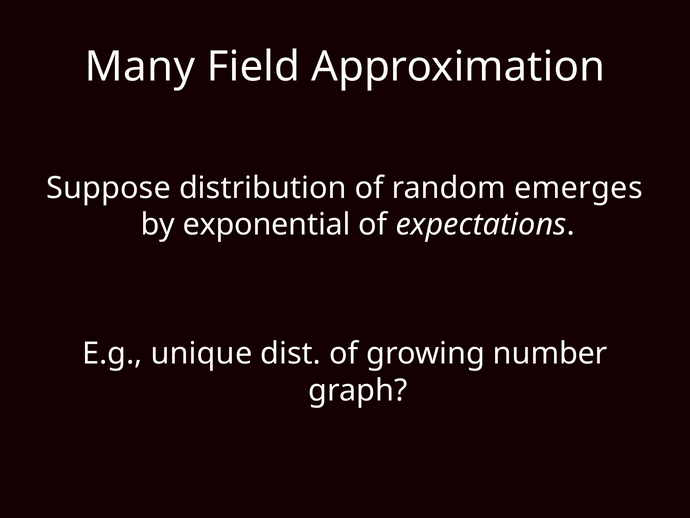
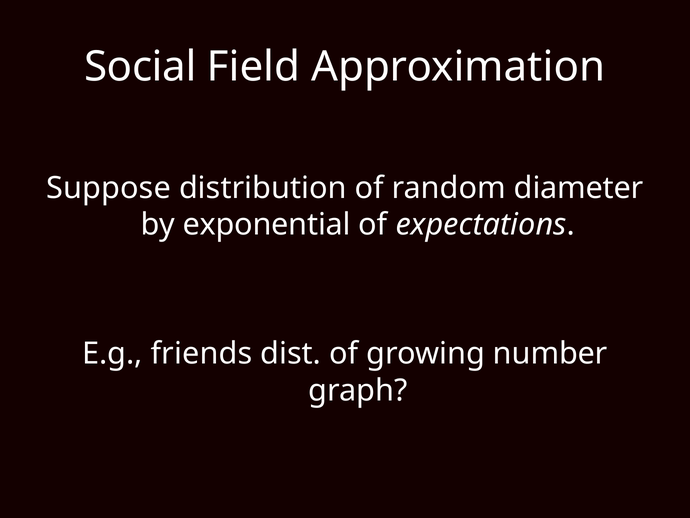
Many: Many -> Social
emerges: emerges -> diameter
unique: unique -> friends
